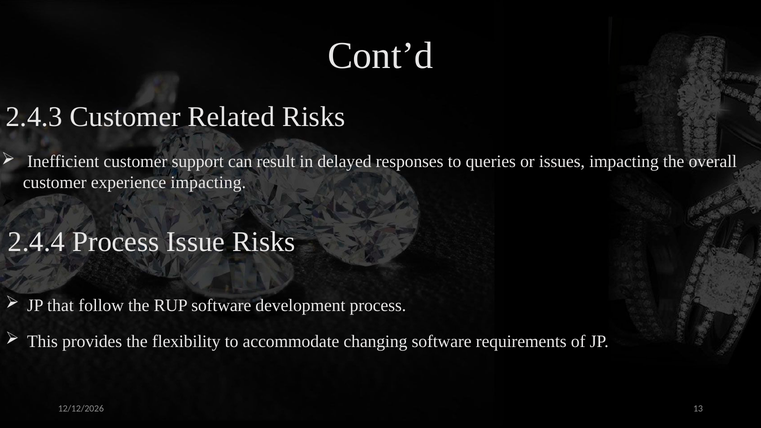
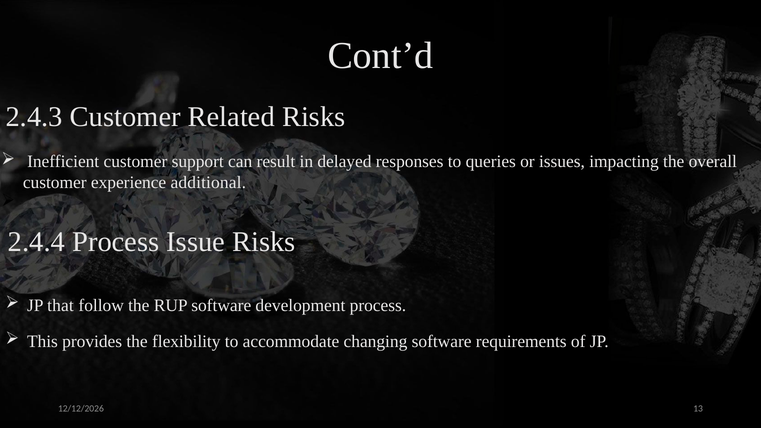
experience impacting: impacting -> additional
